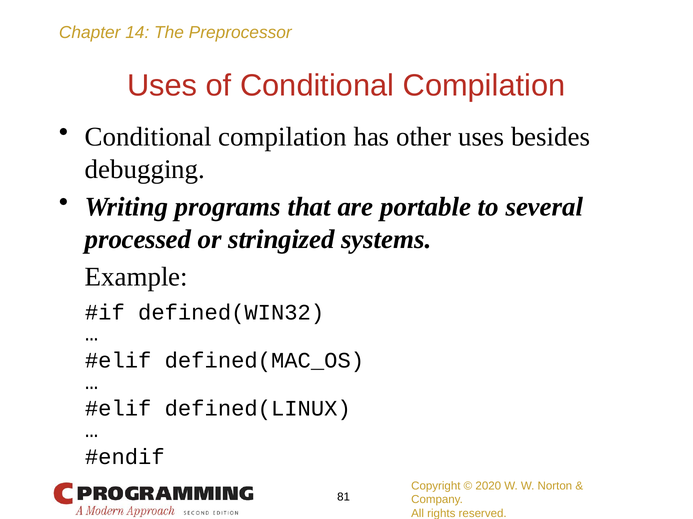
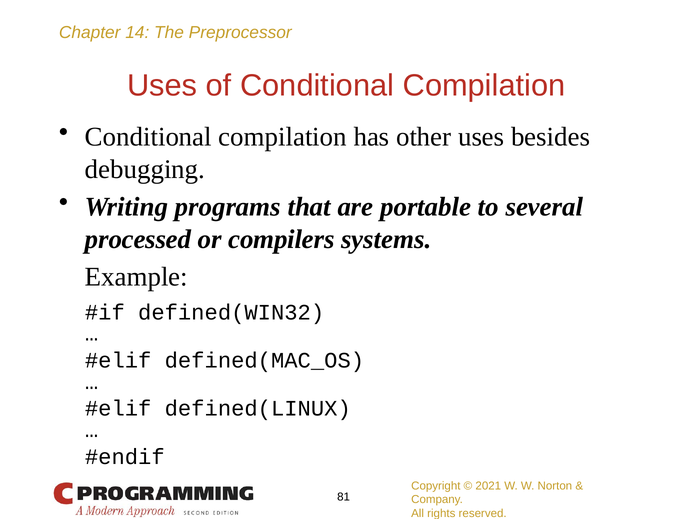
stringized: stringized -> compilers
2020: 2020 -> 2021
